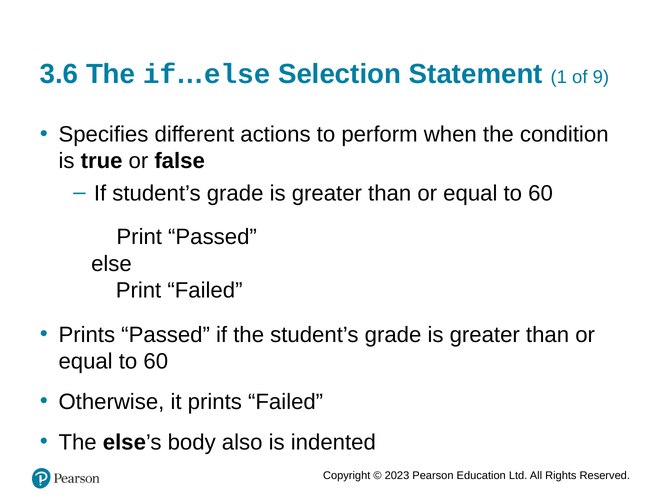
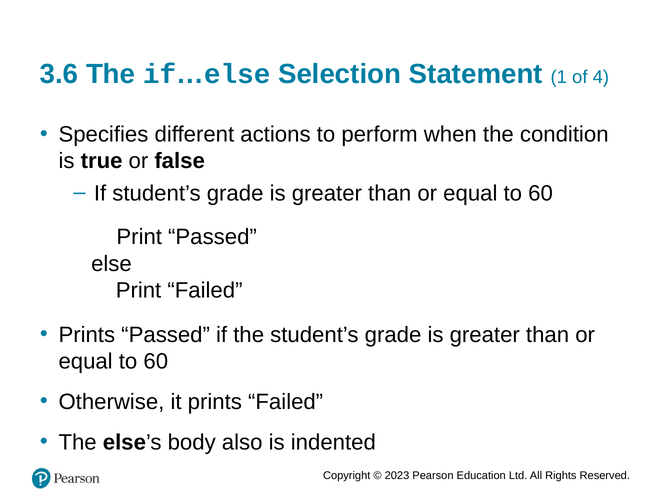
9: 9 -> 4
